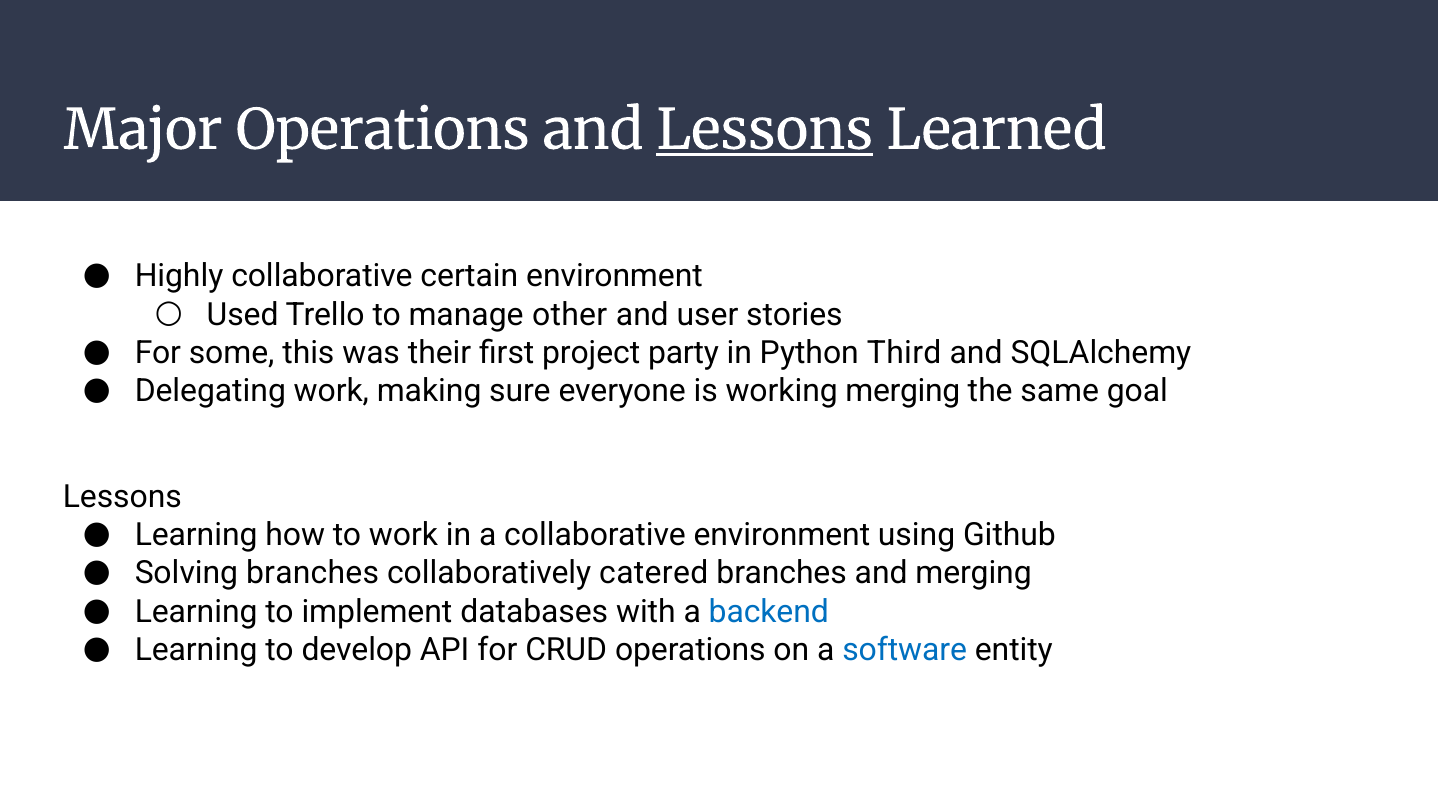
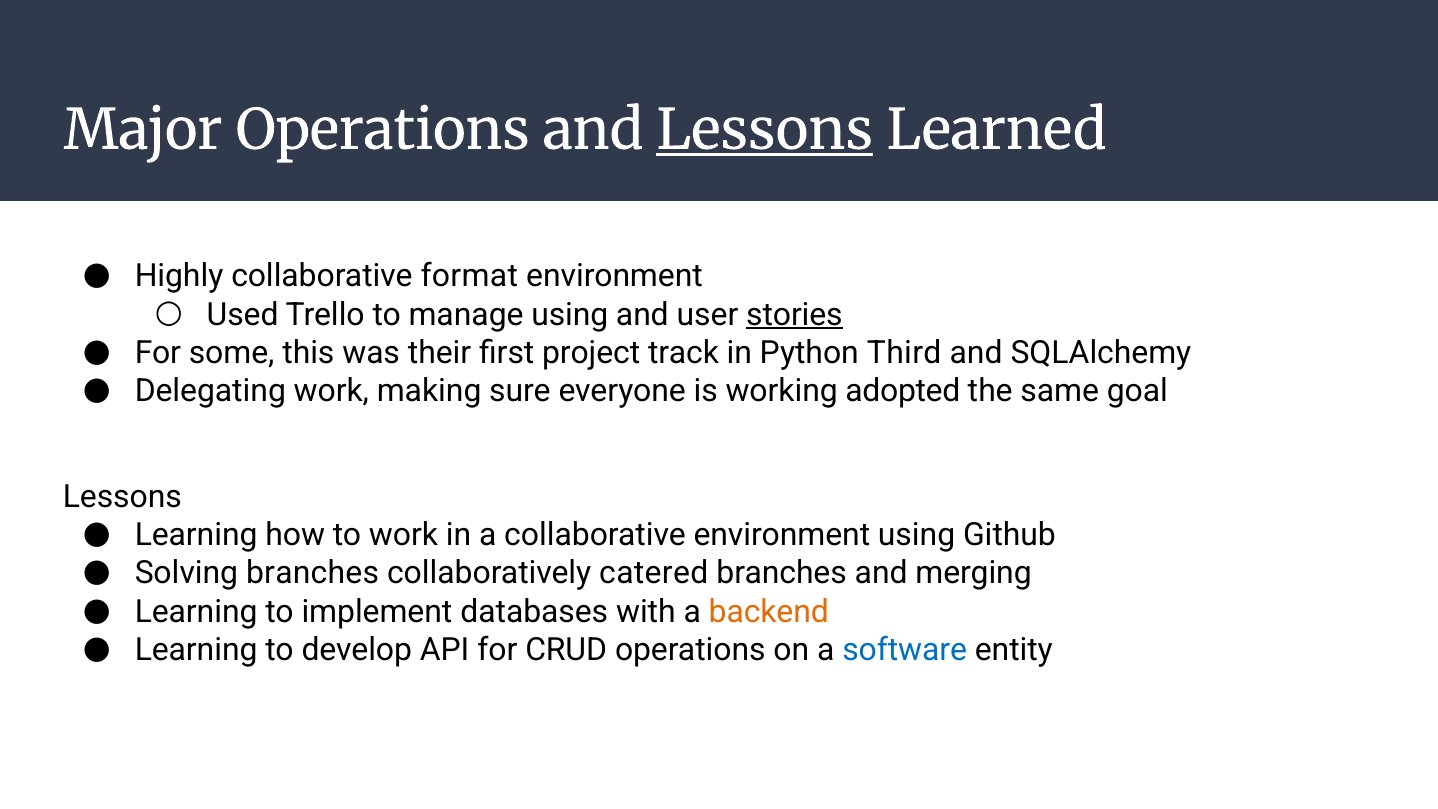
certain: certain -> format
manage other: other -> using
stories underline: none -> present
party: party -> track
working merging: merging -> adopted
backend colour: blue -> orange
